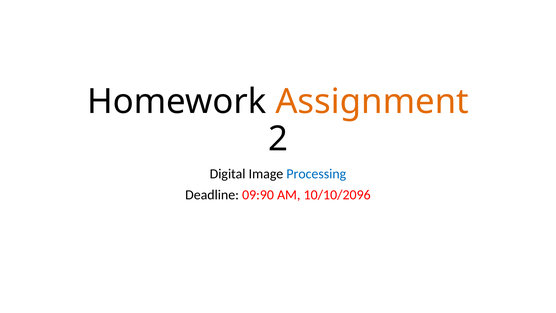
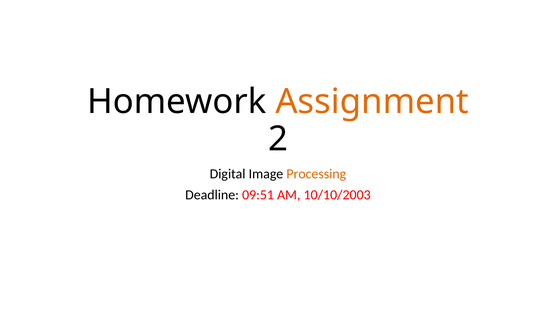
Processing colour: blue -> orange
09:90: 09:90 -> 09:51
10/10/2096: 10/10/2096 -> 10/10/2003
